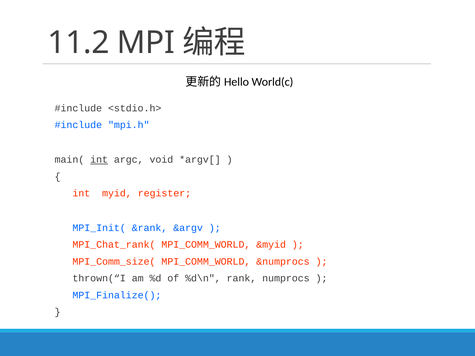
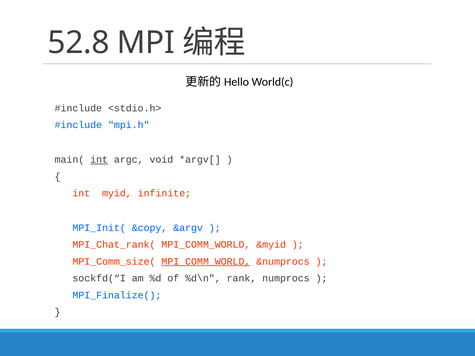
11.2: 11.2 -> 52.8
register: register -> infinite
&rank: &rank -> &copy
MPI_COMM_WORLD at (206, 262) underline: none -> present
thrown(“I: thrown(“I -> sockfd(“I
